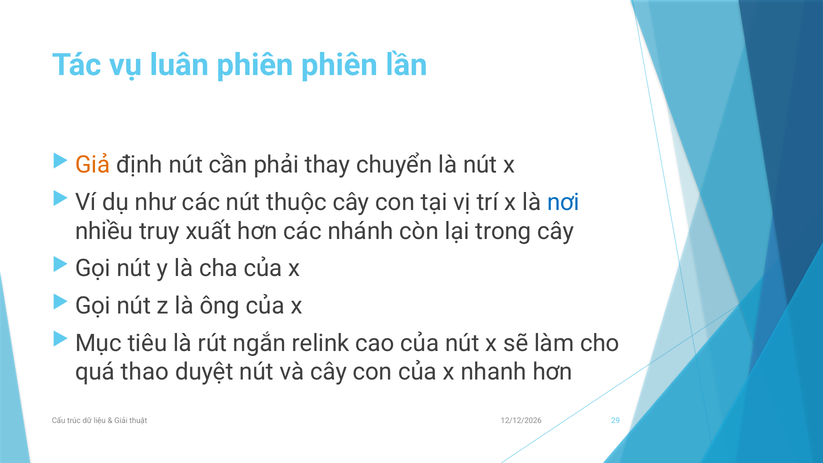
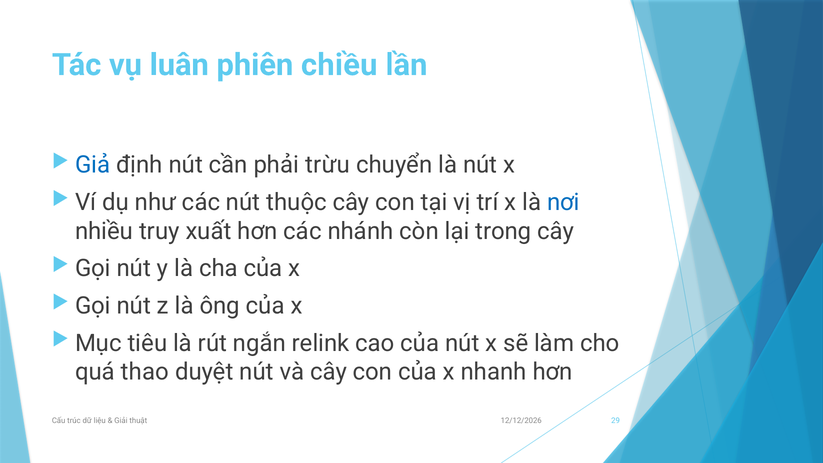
phiên phiên: phiên -> chiều
Giả colour: orange -> blue
thay: thay -> trừu
